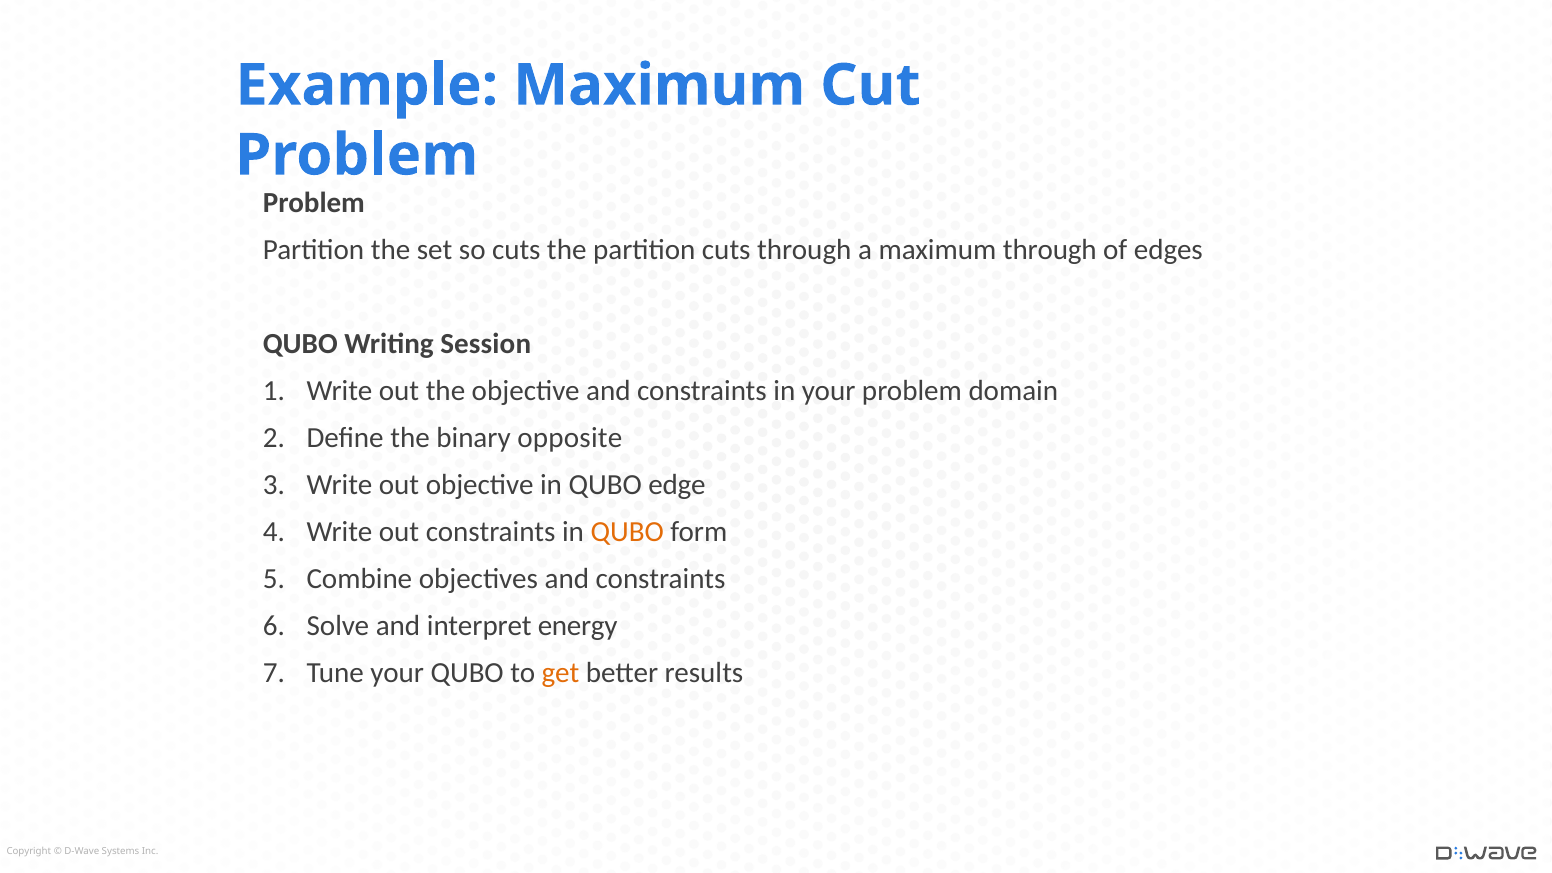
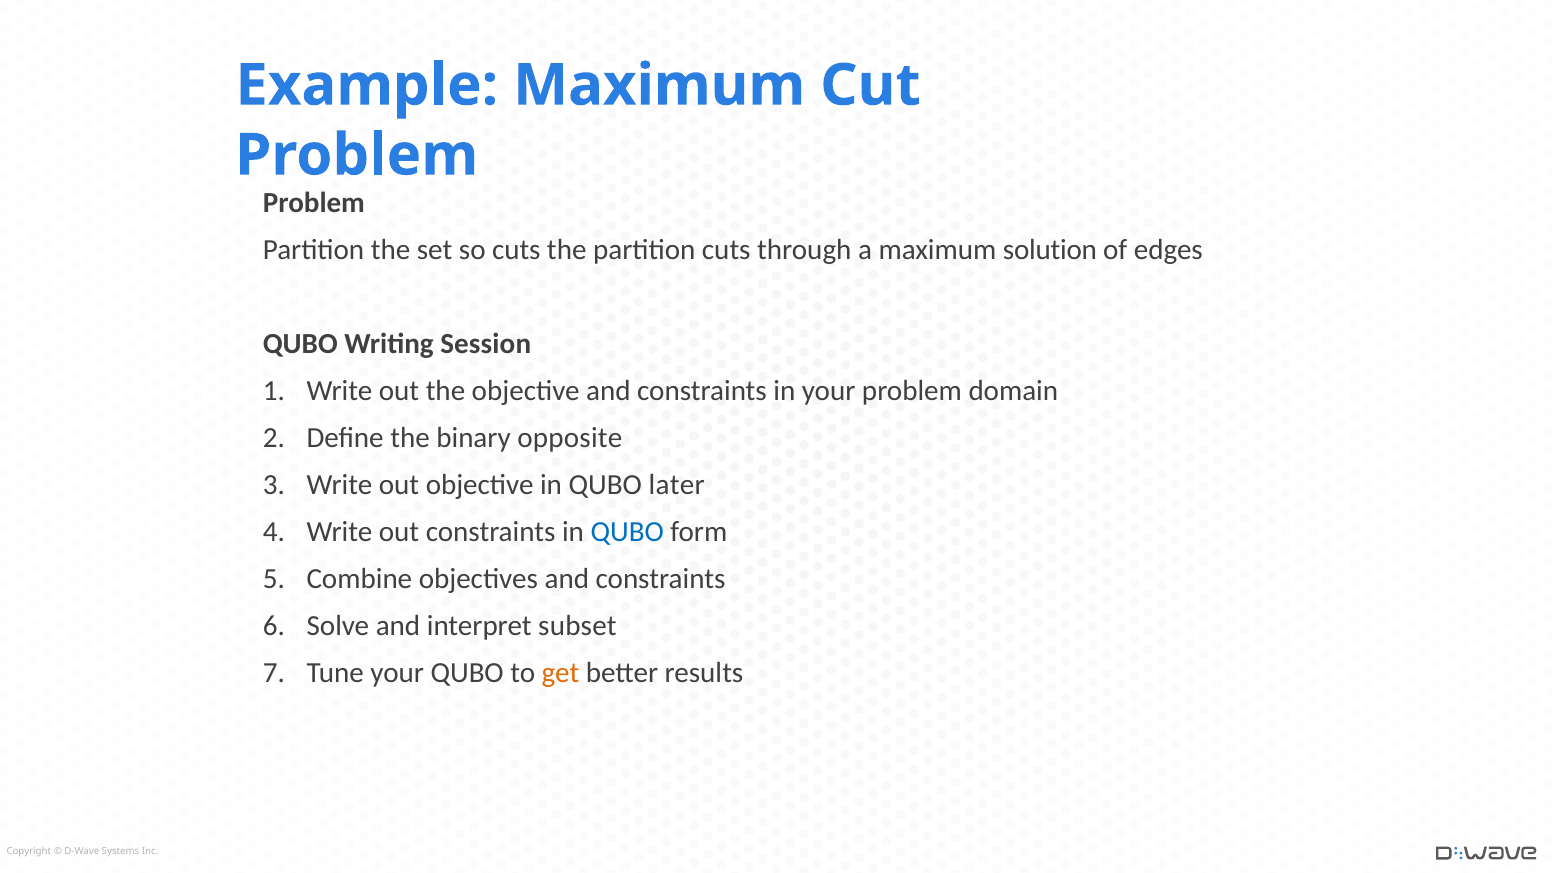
maximum through: through -> solution
edge: edge -> later
QUBO at (627, 532) colour: orange -> blue
energy: energy -> subset
